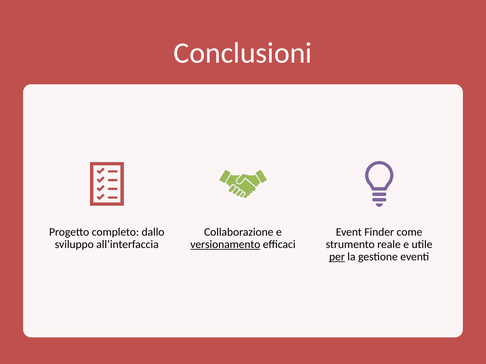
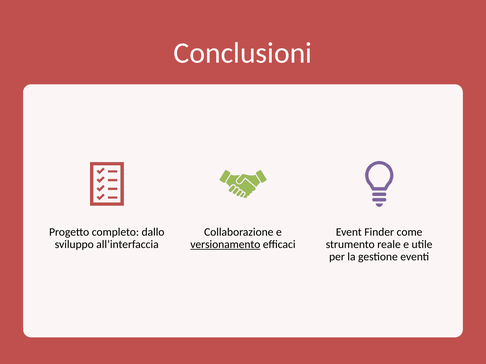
per underline: present -> none
